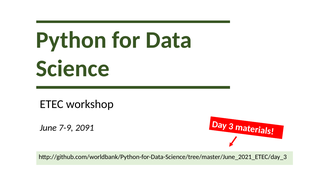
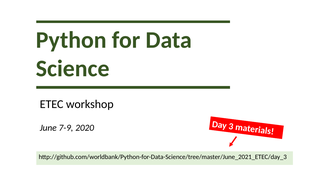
2091: 2091 -> 2020
